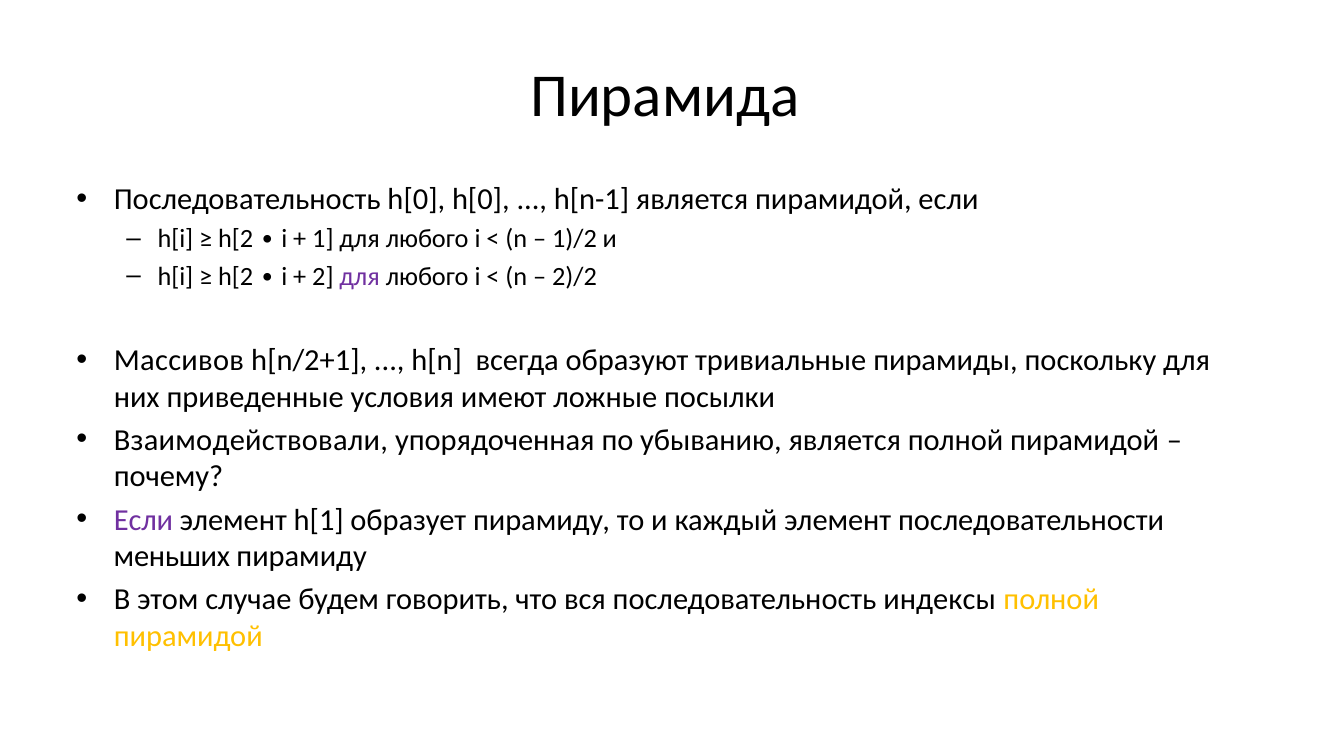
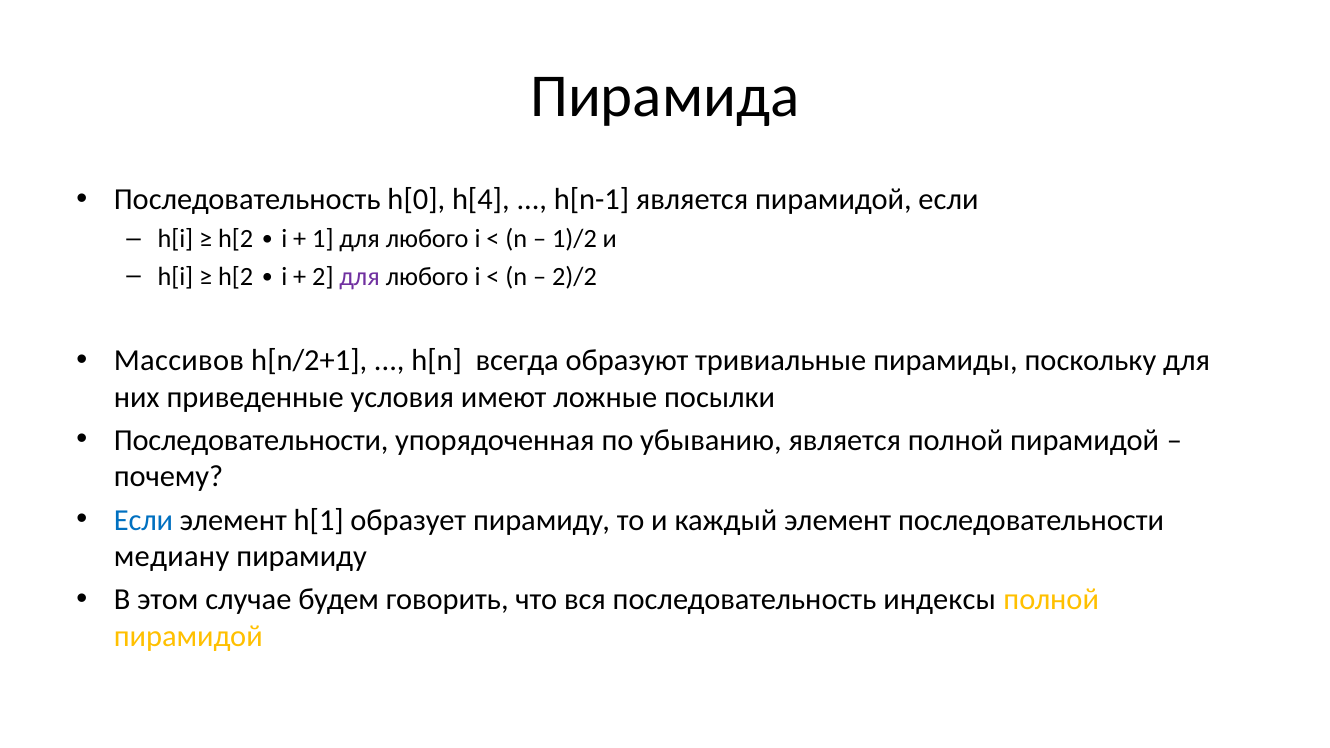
h[0 h[0: h[0 -> h[4
Взаимодействовали at (251, 440): Взаимодействовали -> Последовательности
Если at (143, 520) colour: purple -> blue
меньших: меньших -> медиану
